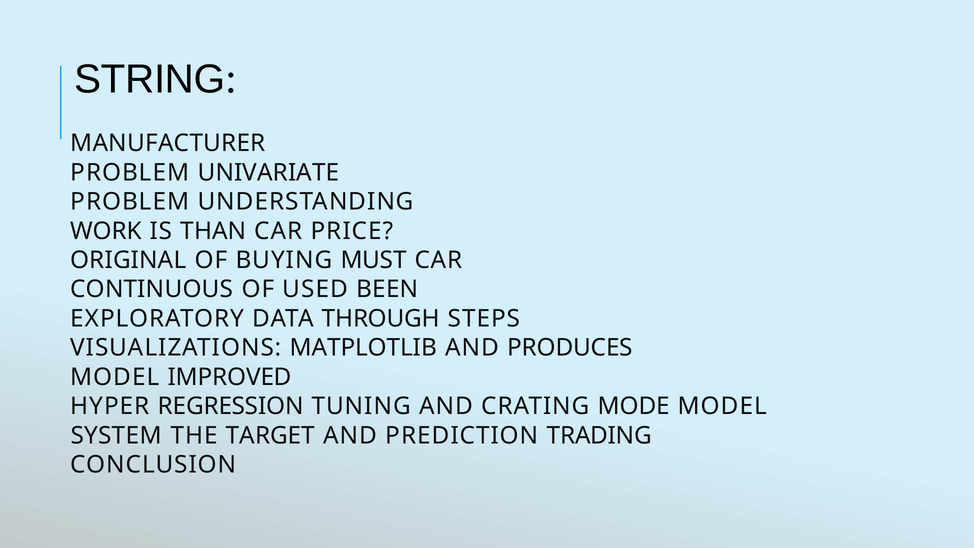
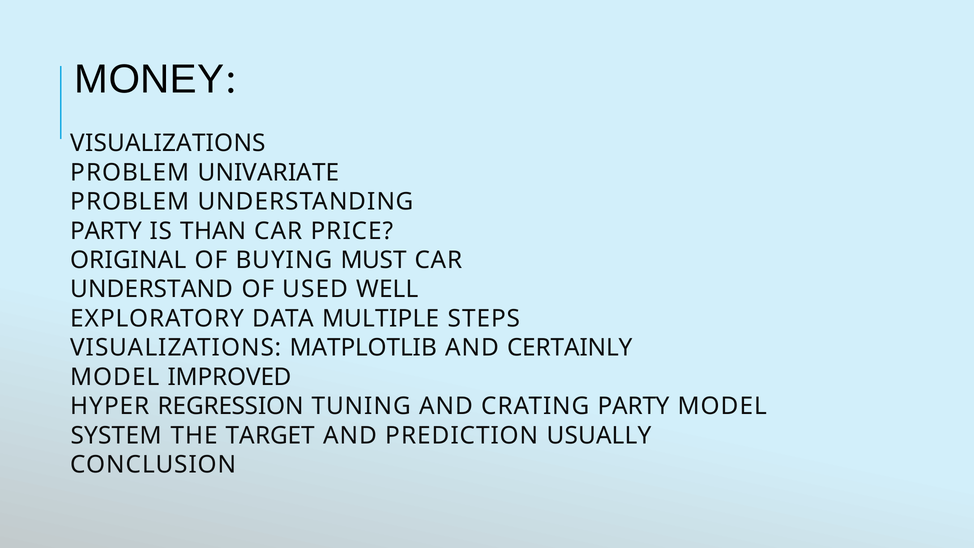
STRING: STRING -> MONEY
MANUFACTURER at (168, 143): MANUFACTURER -> VISUALIZATIONS
WORK at (106, 231): WORK -> PARTY
CONTINUOUS: CONTINUOUS -> UNDERSTAND
BEEN: BEEN -> WELL
THROUGH: THROUGH -> MULTIPLE
PRODUCES: PRODUCES -> CERTAINLY
CRATING MODE: MODE -> PARTY
TRADING: TRADING -> USUALLY
